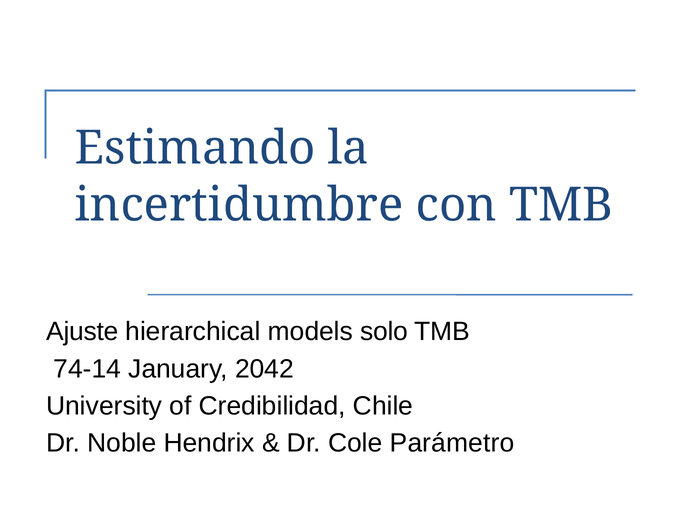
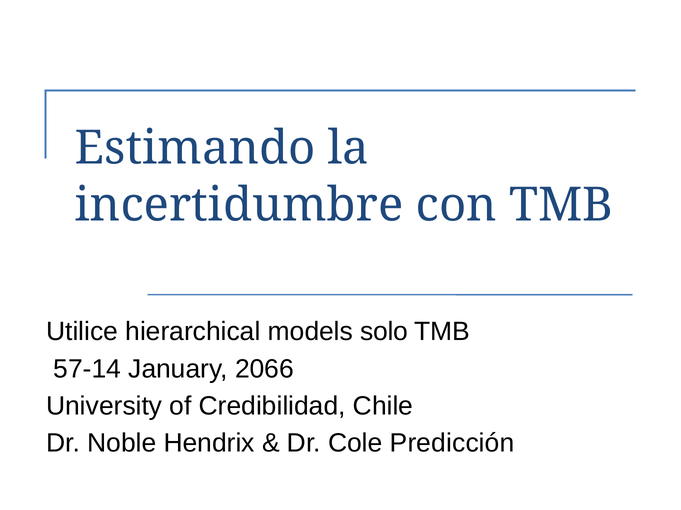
Ajuste: Ajuste -> Utilice
74-14: 74-14 -> 57-14
2042: 2042 -> 2066
Parámetro: Parámetro -> Predicción
